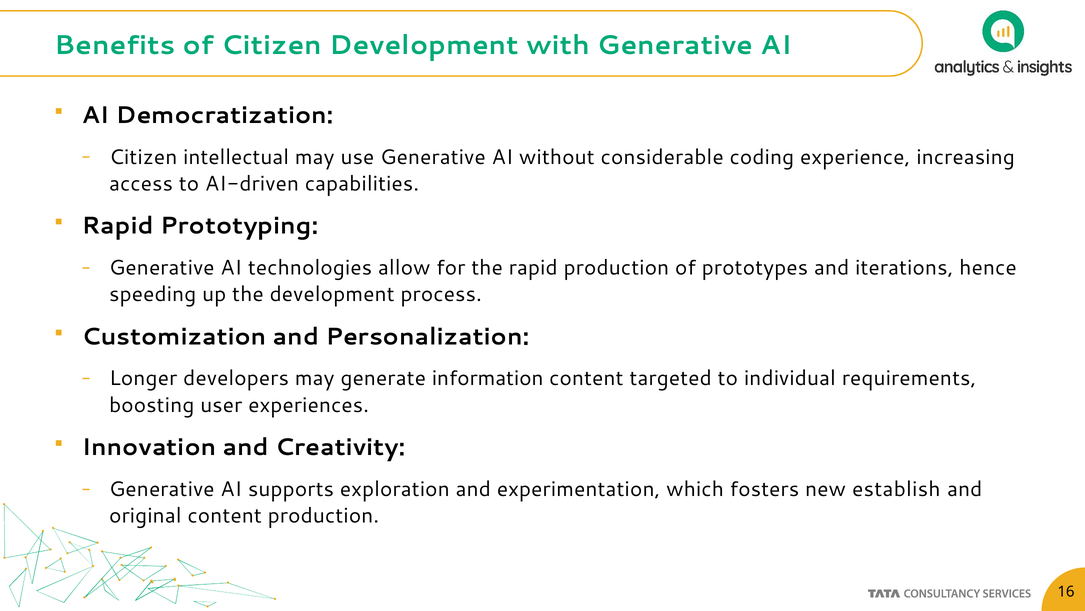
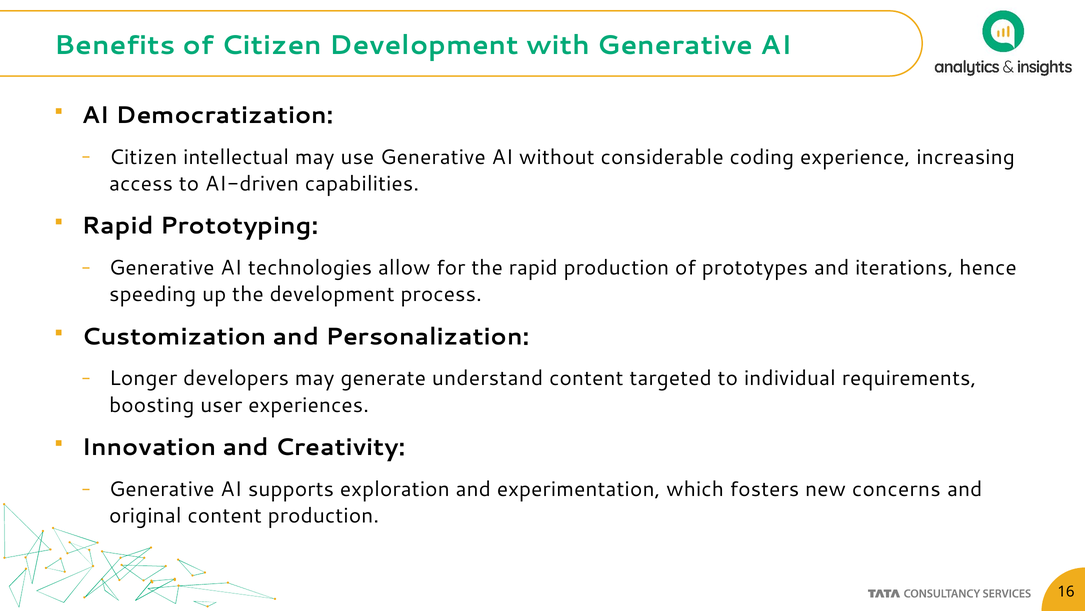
information: information -> understand
establish: establish -> concerns
